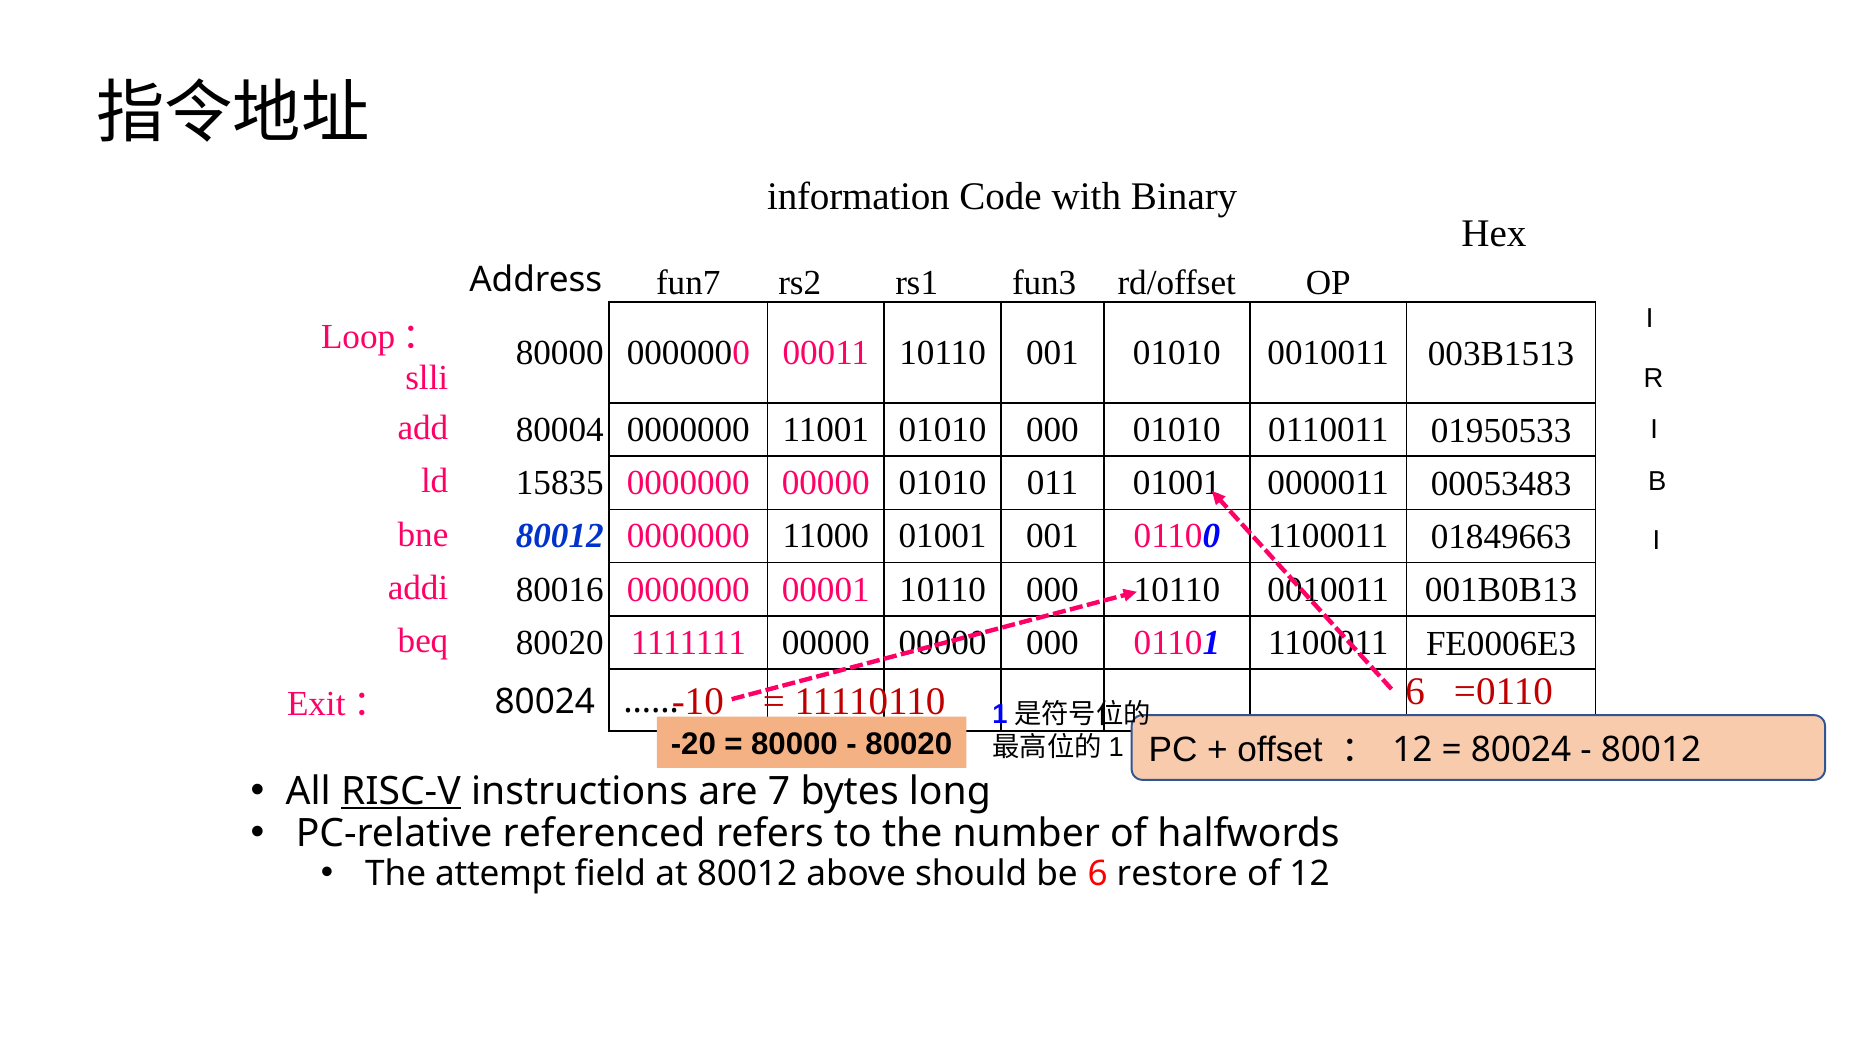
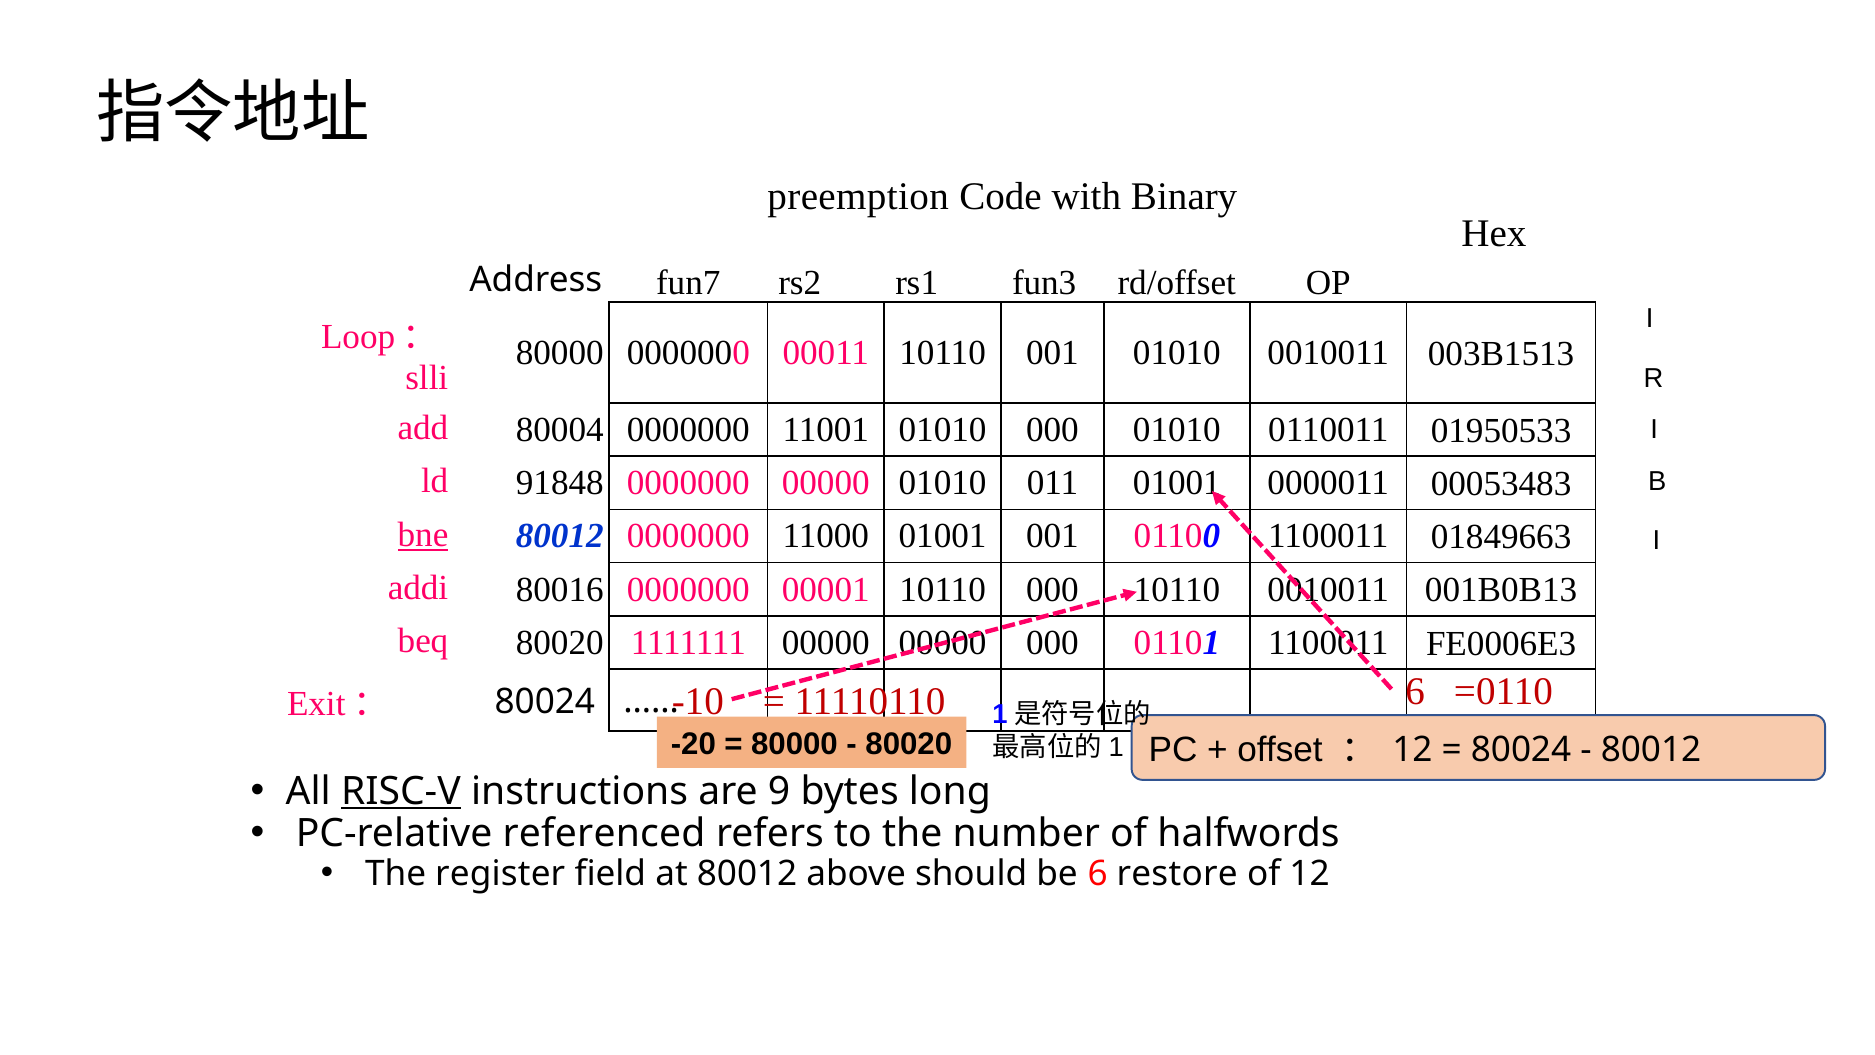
information: information -> preemption
15835: 15835 -> 91848
bne underline: none -> present
7: 7 -> 9
attempt: attempt -> register
